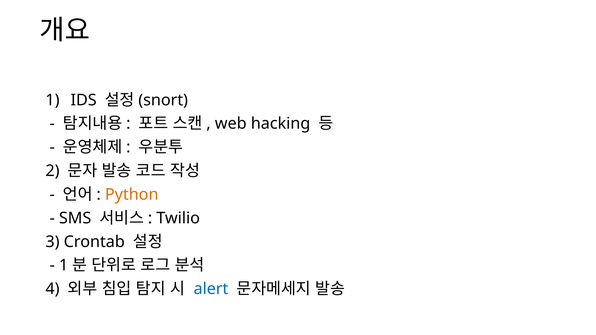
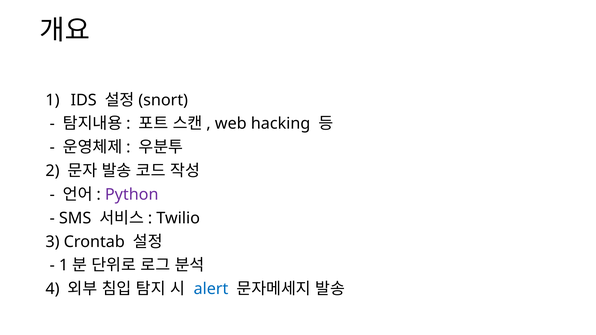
Python colour: orange -> purple
